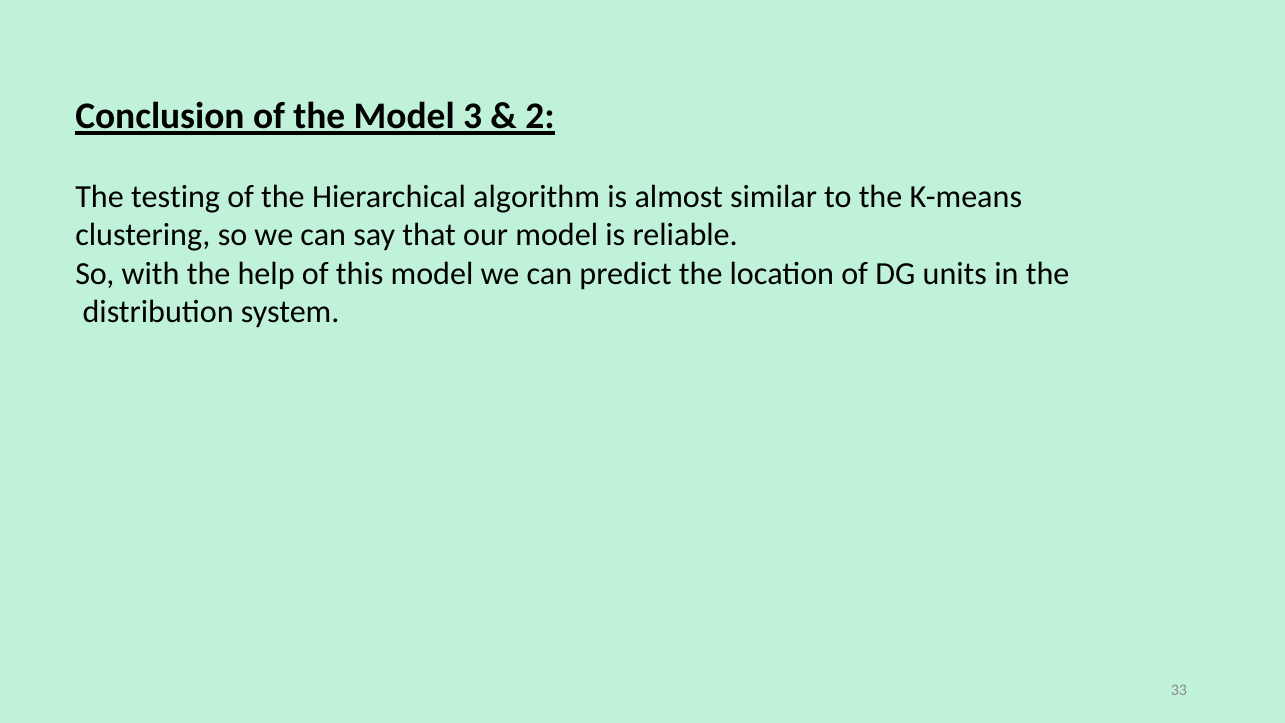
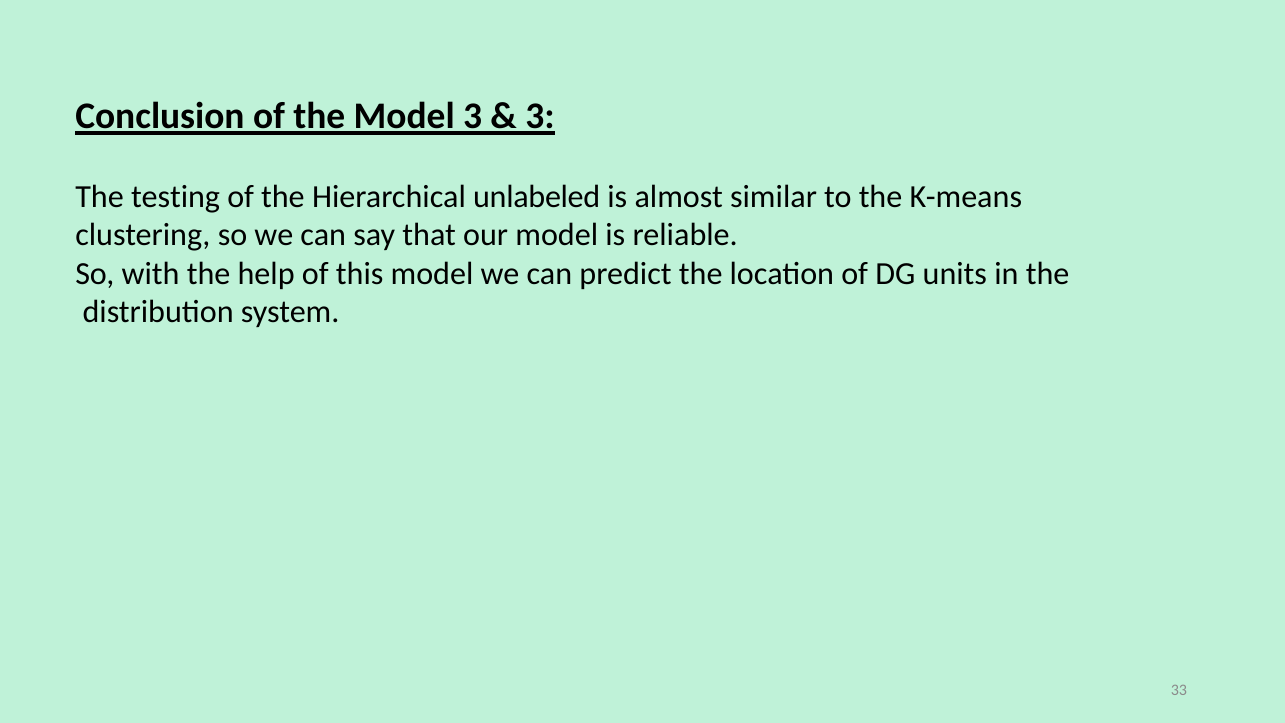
2 at (540, 117): 2 -> 3
algorithm: algorithm -> unlabeled
